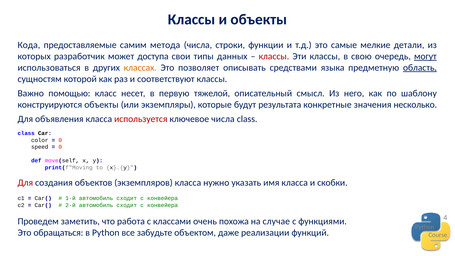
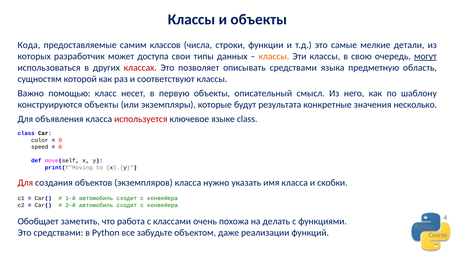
метода: метода -> классов
классы at (274, 56) colour: red -> orange
классах colour: orange -> red
область underline: present -> none
первую тяжелой: тяжелой -> объекты
ключевое числа: числа -> языке
Проведем: Проведем -> Обобщает
случае: случае -> делать
Это обращаться: обращаться -> средствами
